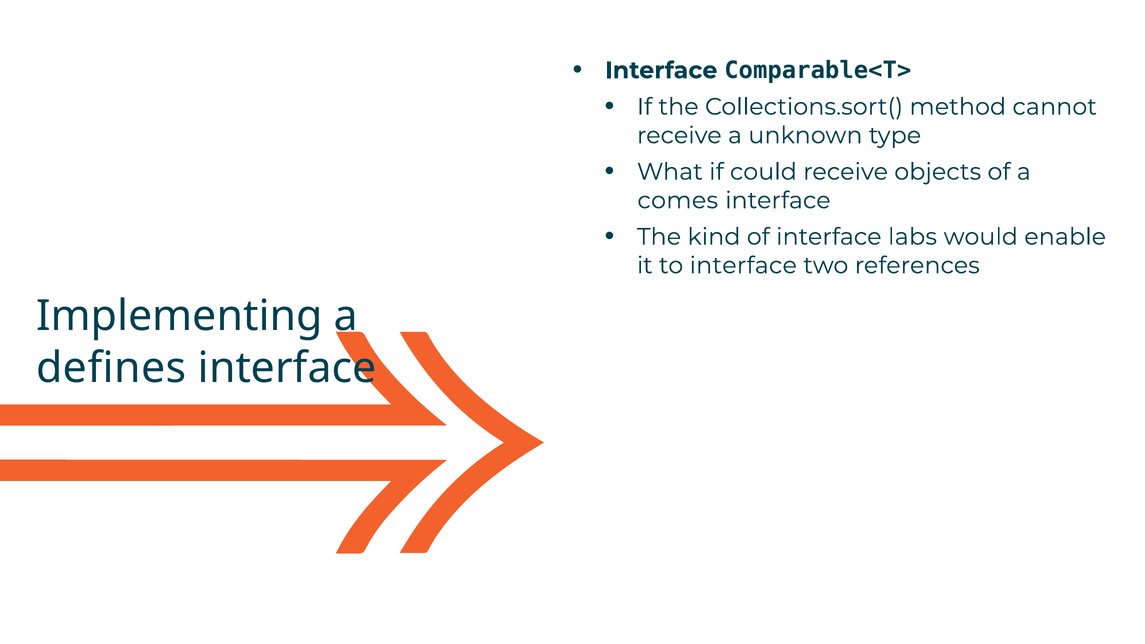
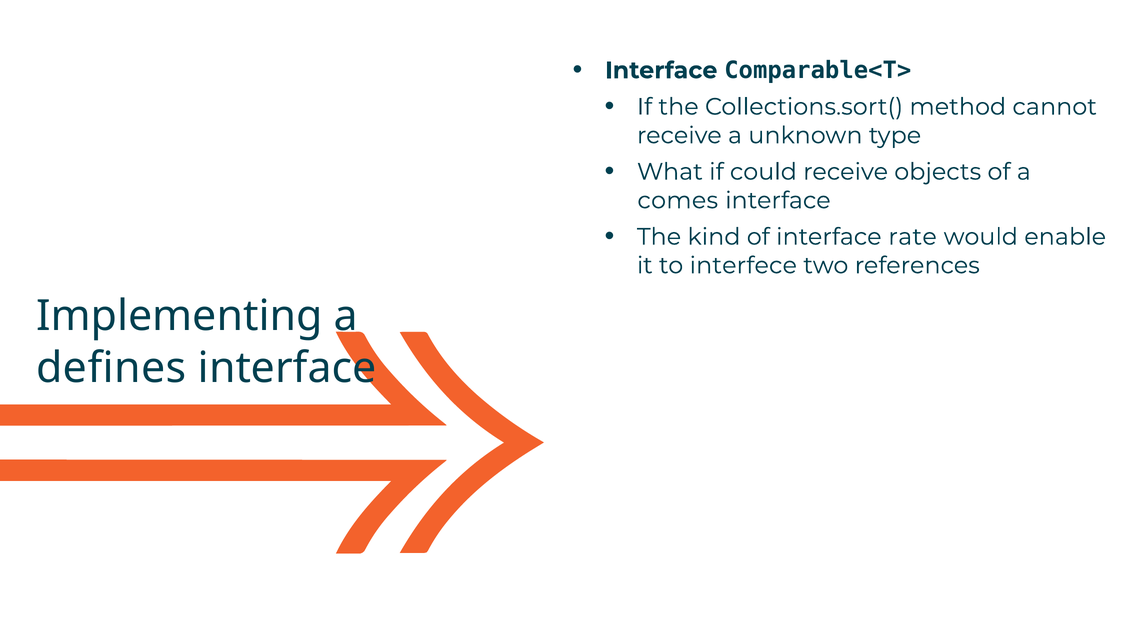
labs: labs -> rate
to interface: interface -> interfece
